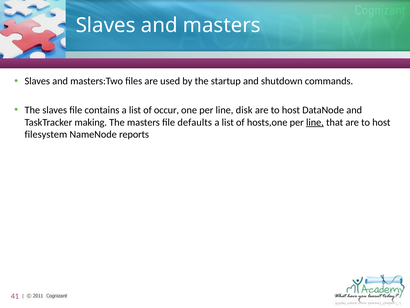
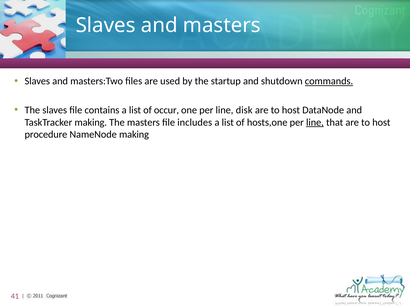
commands underline: none -> present
defaults: defaults -> includes
filesystem: filesystem -> procedure
NameNode reports: reports -> making
